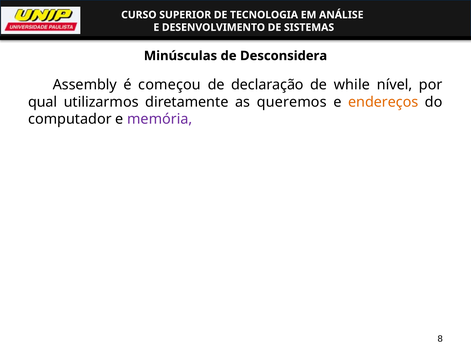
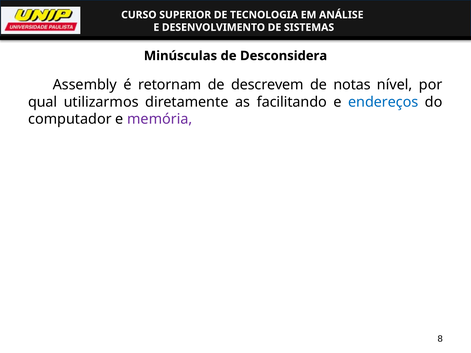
começou: começou -> retornam
declaração: declaração -> descrevem
while: while -> notas
queremos: queremos -> facilitando
endereços colour: orange -> blue
